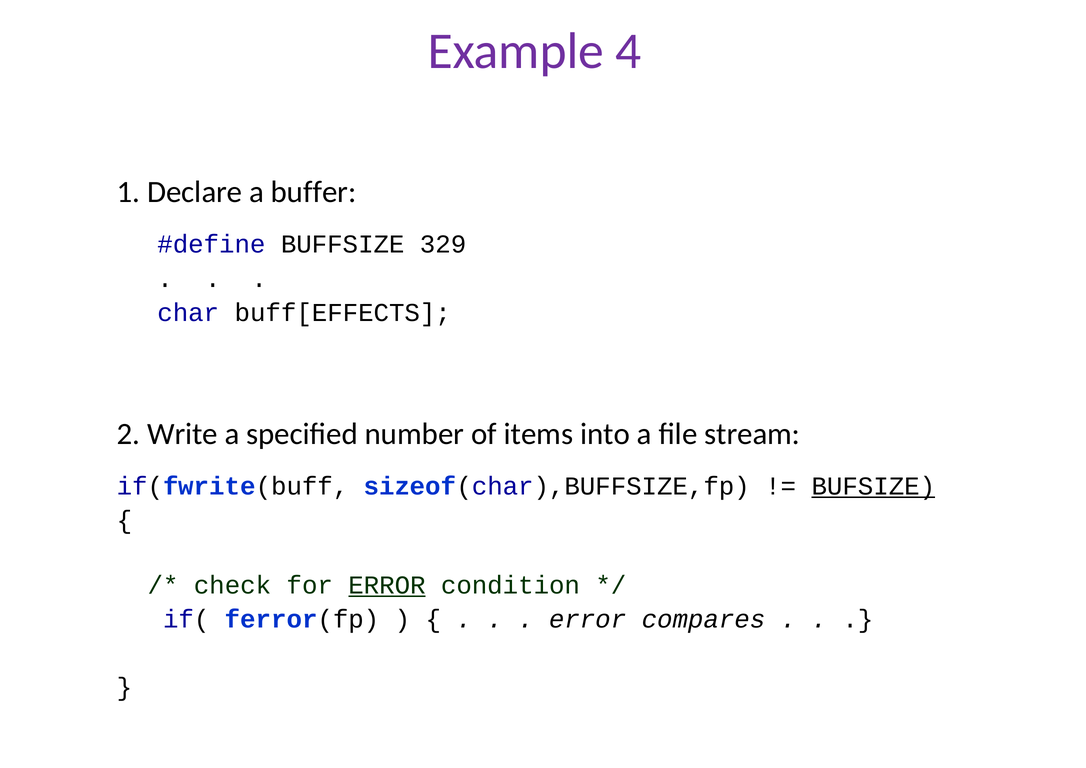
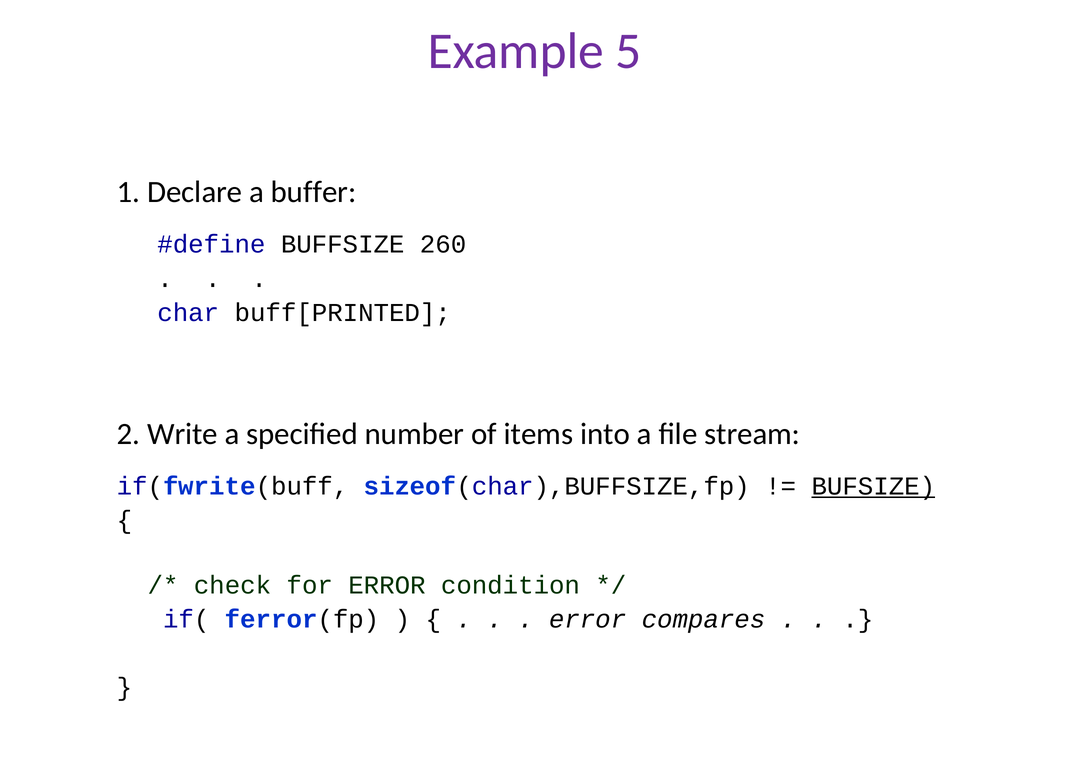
4: 4 -> 5
329: 329 -> 260
buff[EFFECTS: buff[EFFECTS -> buff[PRINTED
ERROR at (387, 585) underline: present -> none
